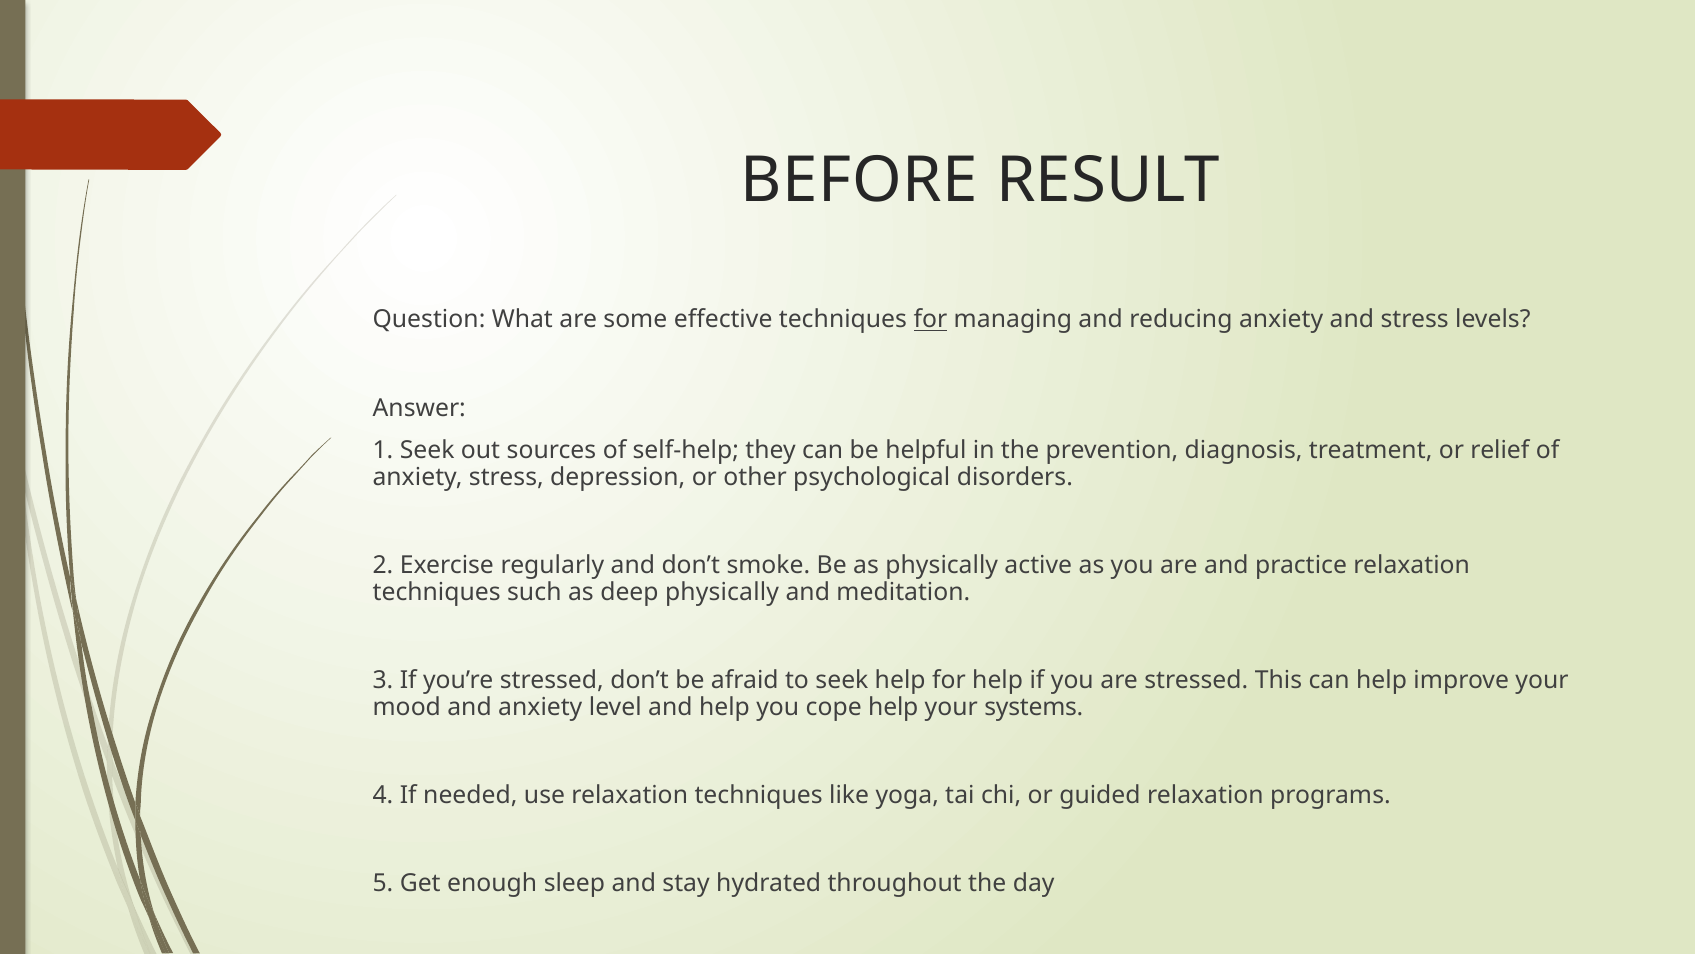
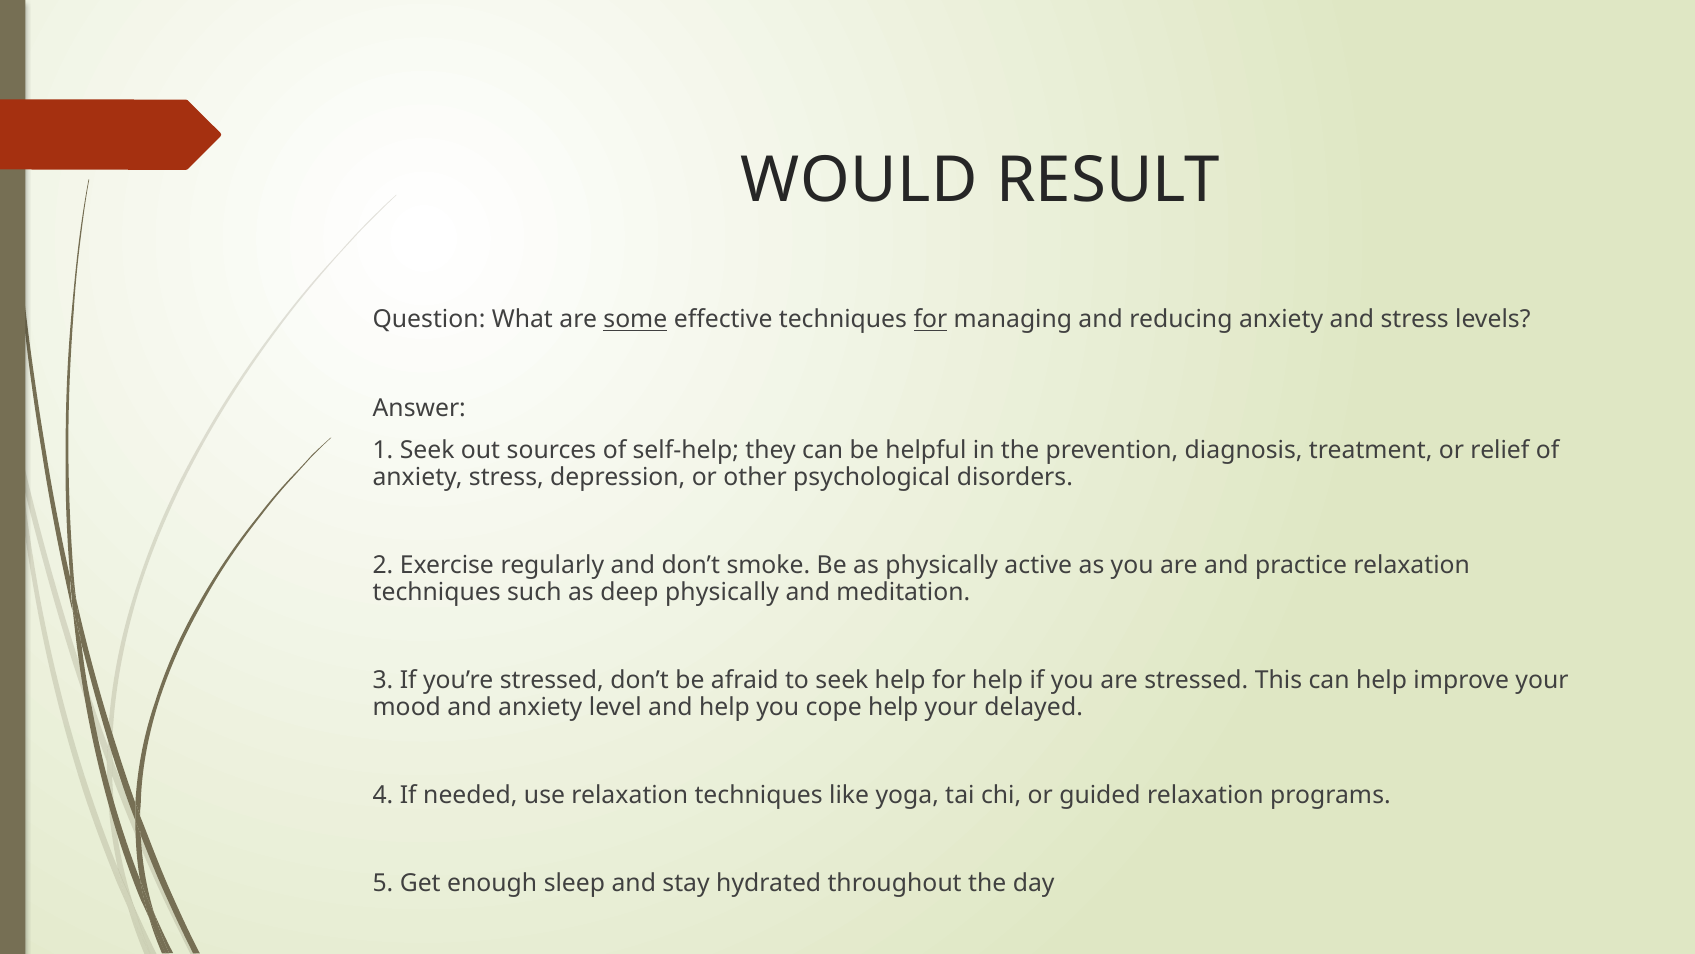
BEFORE: BEFORE -> WOULD
some underline: none -> present
systems: systems -> delayed
